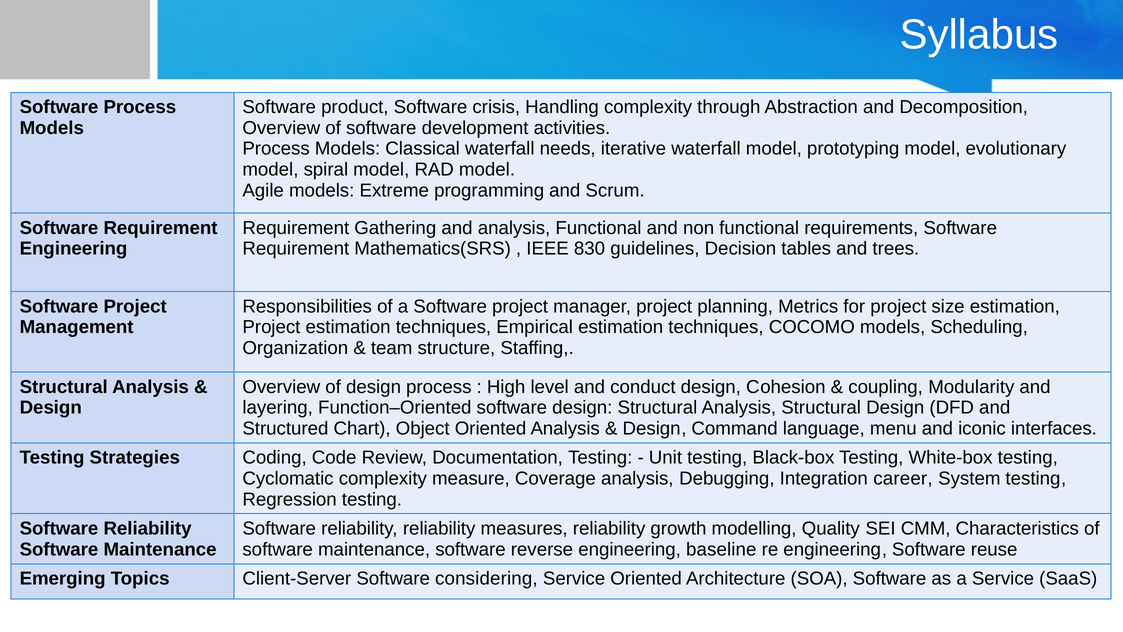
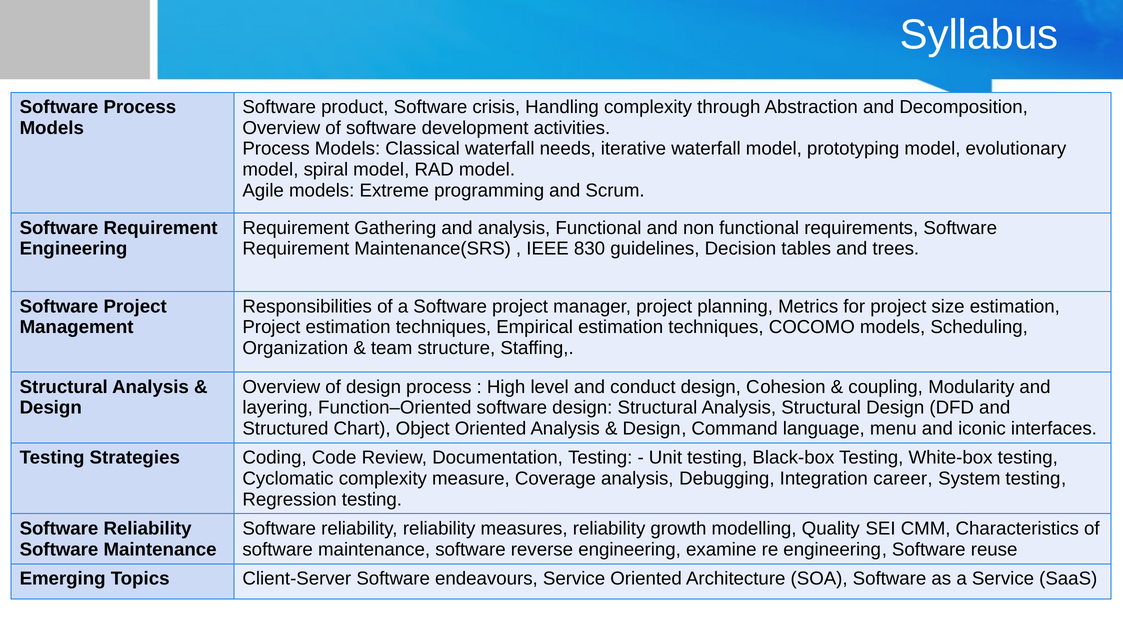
Mathematics(SRS: Mathematics(SRS -> Maintenance(SRS
baseline: baseline -> examine
considering: considering -> endeavours
